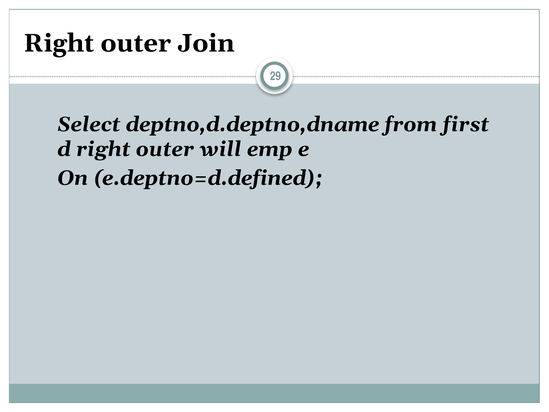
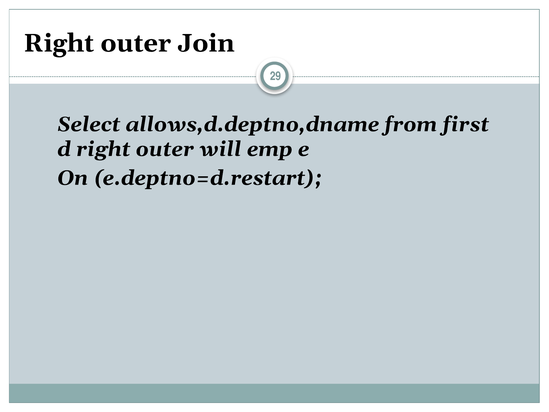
deptno,d.deptno,dname: deptno,d.deptno,dname -> allows,d.deptno,dname
e.deptno=d.defined: e.deptno=d.defined -> e.deptno=d.restart
